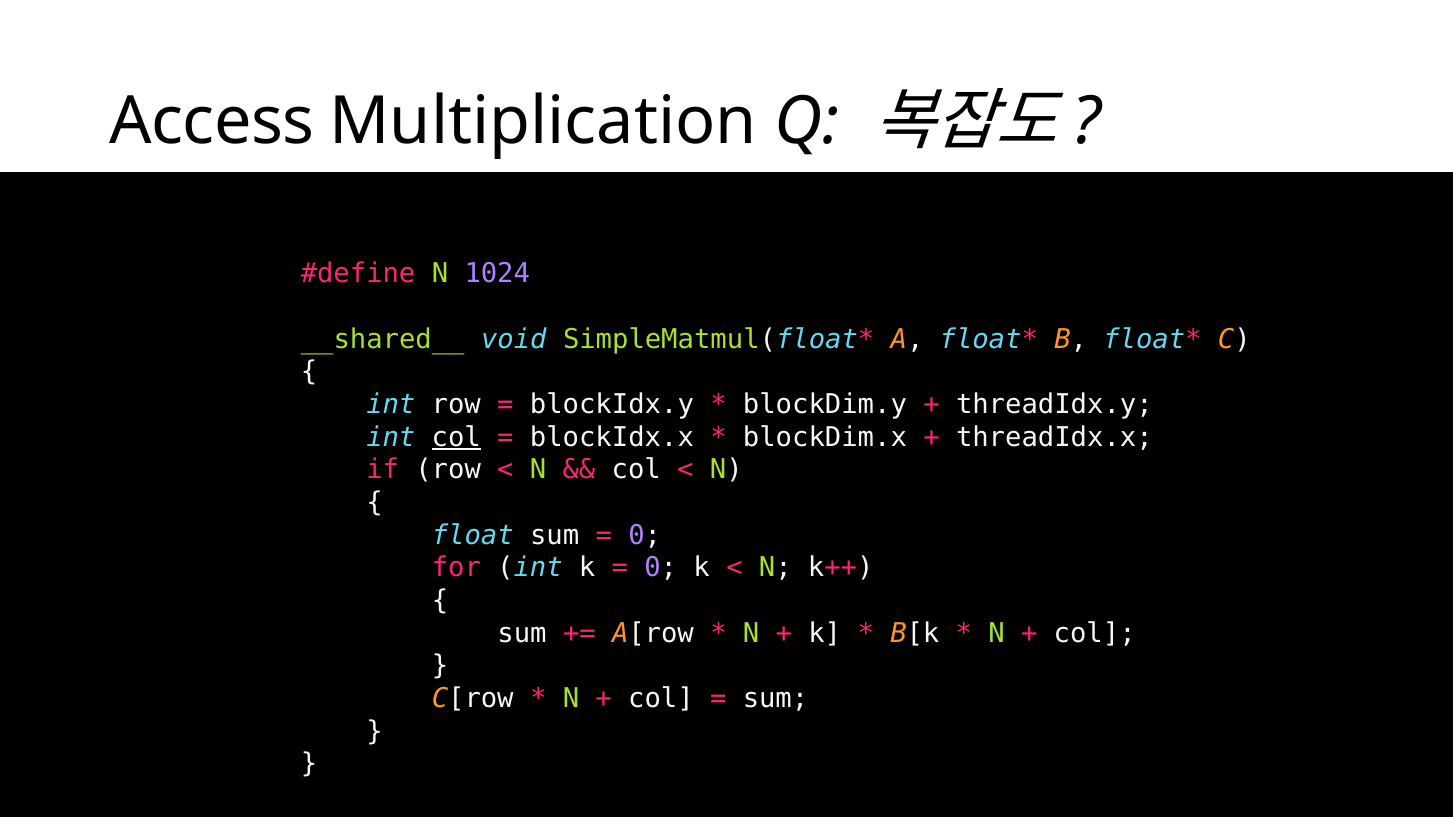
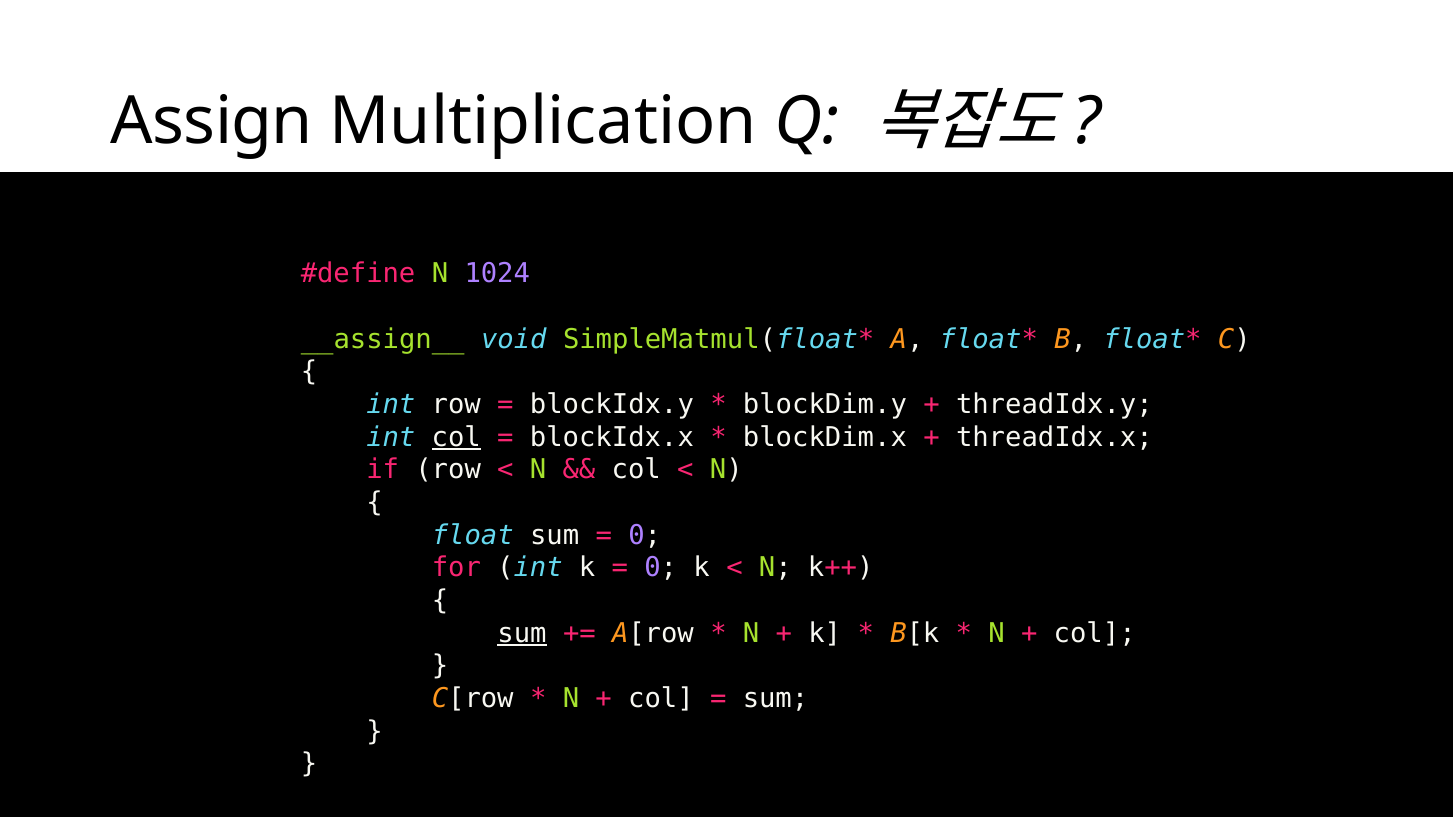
Access: Access -> Assign
__shared__: __shared__ -> __assign__
sum at (522, 633) underline: none -> present
